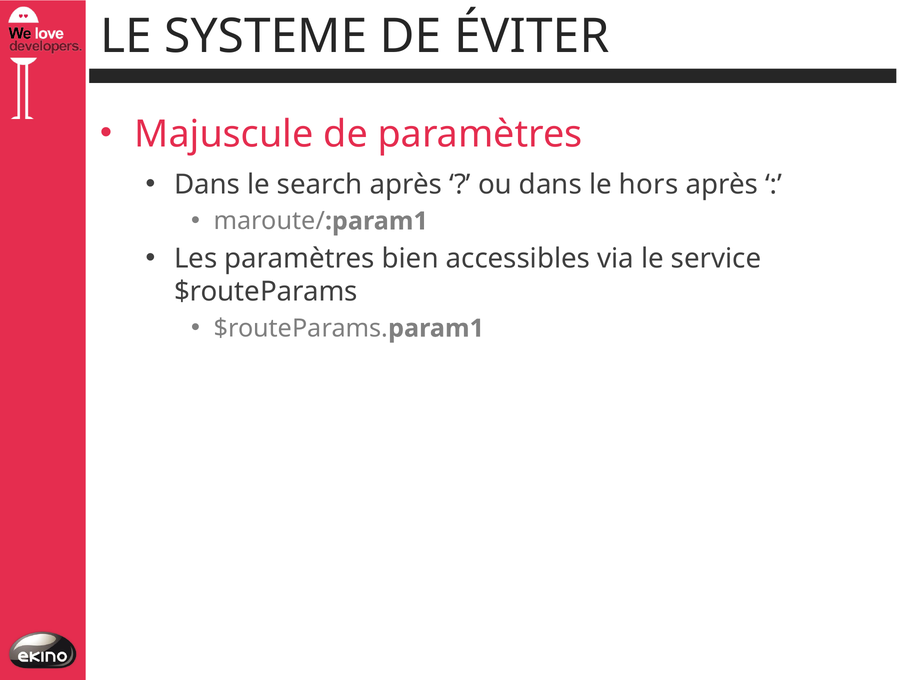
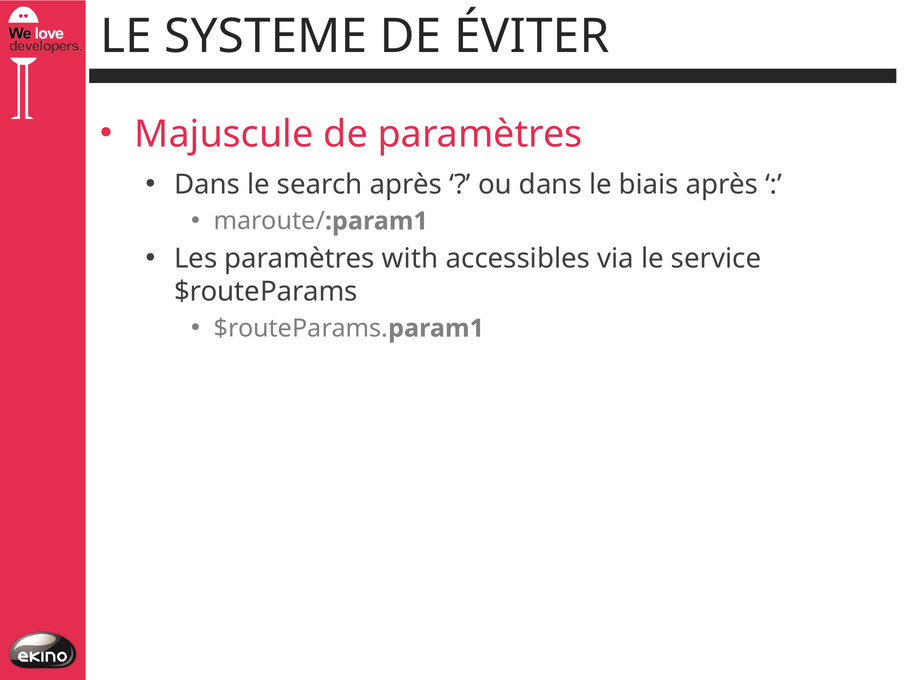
hors: hors -> biais
bien: bien -> with
